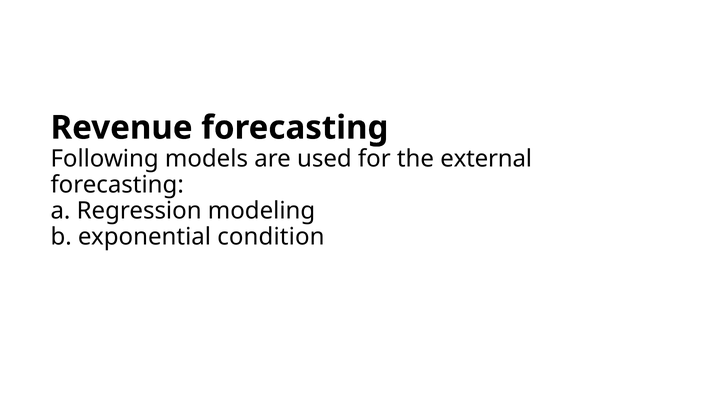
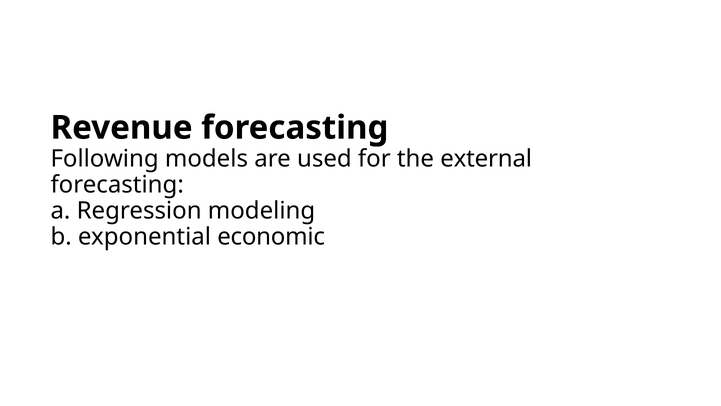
condition: condition -> economic
